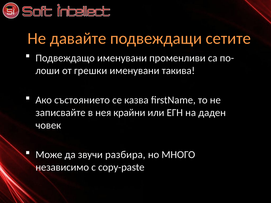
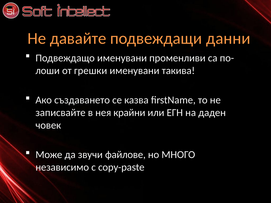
сетите: сетите -> данни
състоянието: състоянието -> създаването
разбира: разбира -> файлове
